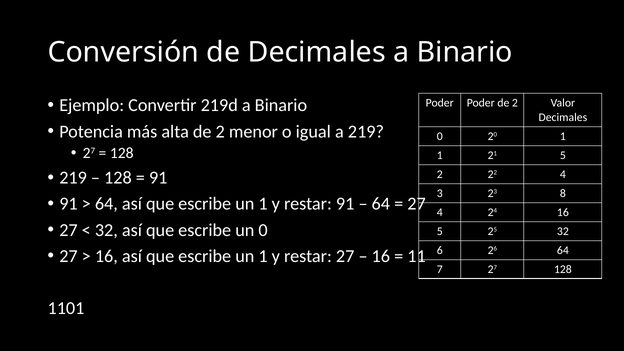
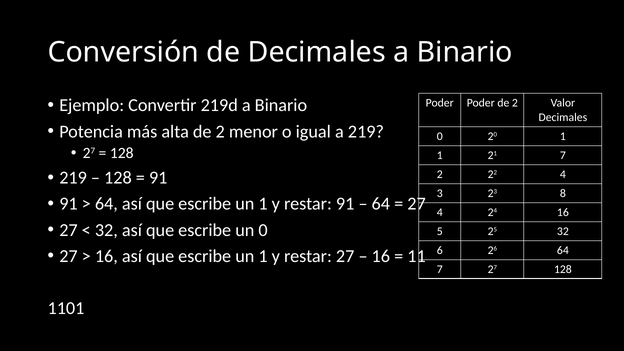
21 5: 5 -> 7
